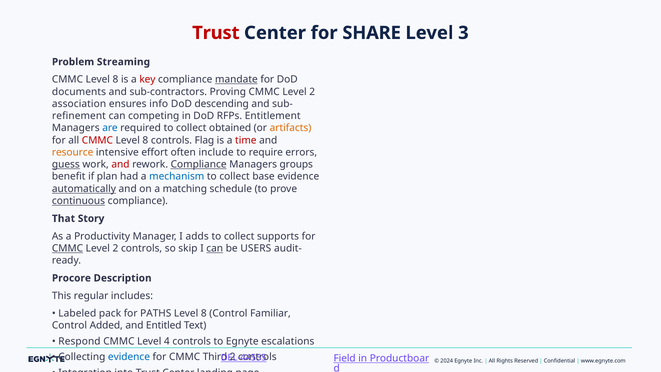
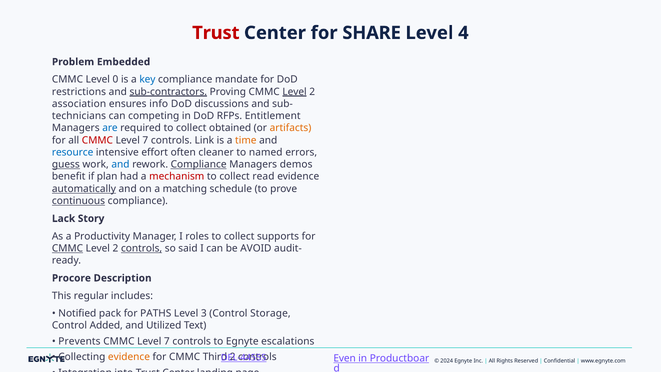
3: 3 -> 4
Streaming: Streaming -> Embedded
8 at (115, 80): 8 -> 0
key colour: red -> blue
mandate underline: present -> none
documents: documents -> restrictions
sub-contractors underline: none -> present
Level at (295, 92) underline: none -> present
descending: descending -> discussions
refinement: refinement -> technicians
8 at (145, 140): 8 -> 7
Flag: Flag -> Link
time colour: red -> orange
resource colour: orange -> blue
include: include -> cleaner
require: require -> named
and at (121, 164) colour: red -> blue
groups: groups -> demos
mechanism colour: blue -> red
base: base -> read
That: That -> Lack
adds: adds -> roles
controls at (142, 248) underline: none -> present
skip: skip -> said
can at (215, 248) underline: present -> none
USERS: USERS -> AVOID
Labeled: Labeled -> Notified
8 at (204, 313): 8 -> 3
Familiar: Familiar -> Storage
Entitled: Entitled -> Utilized
Respond: Respond -> Prevents
4 at (167, 341): 4 -> 7
evidence at (129, 357) colour: blue -> orange
Field: Field -> Even
